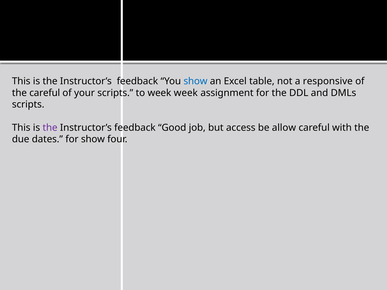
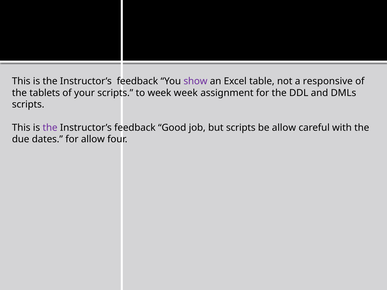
show at (195, 81) colour: blue -> purple
the careful: careful -> tablets
but access: access -> scripts
for show: show -> allow
